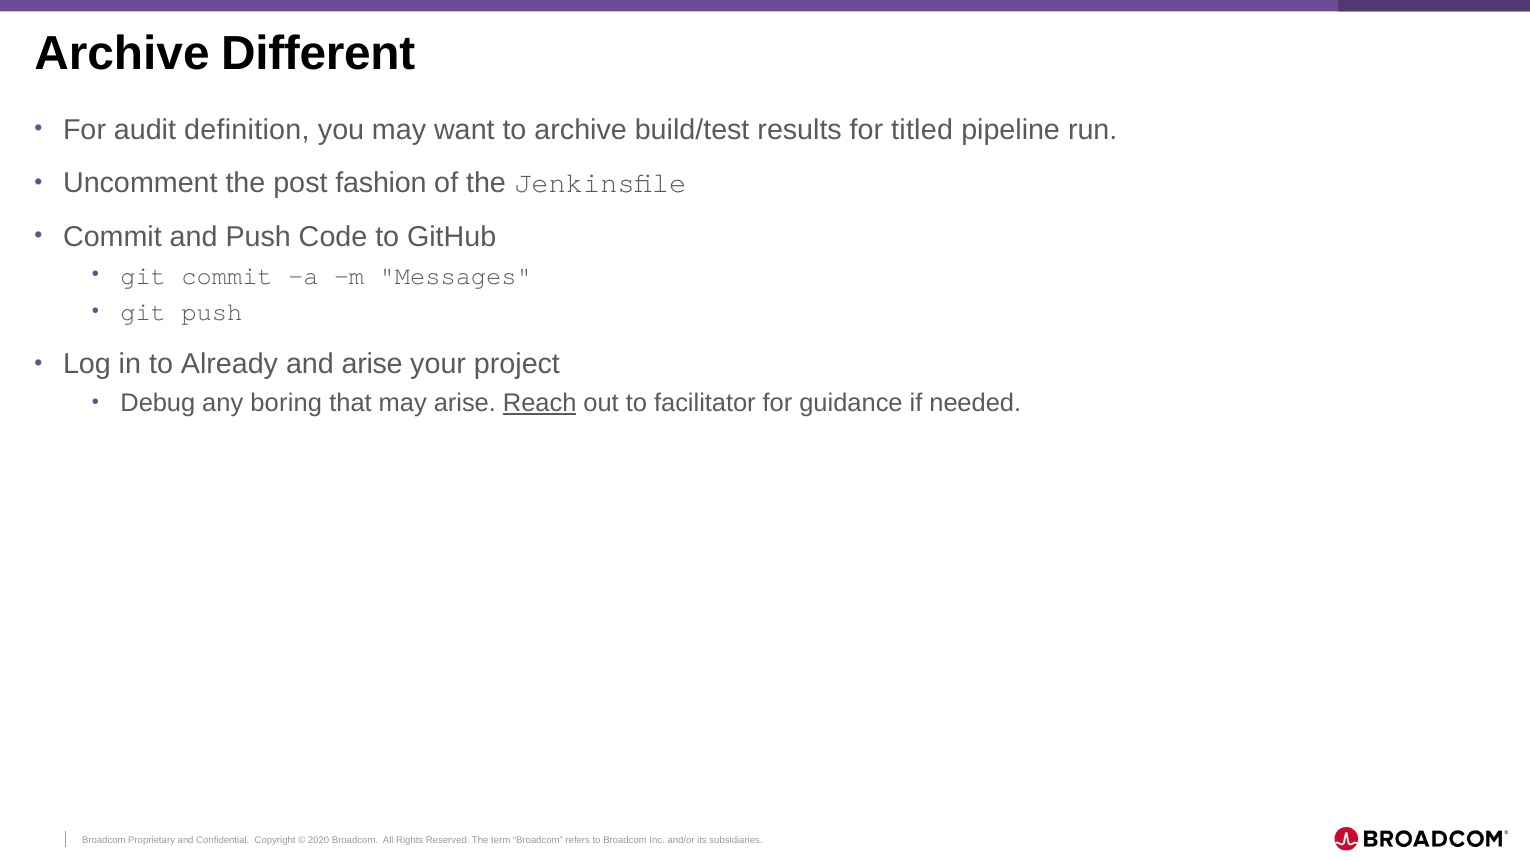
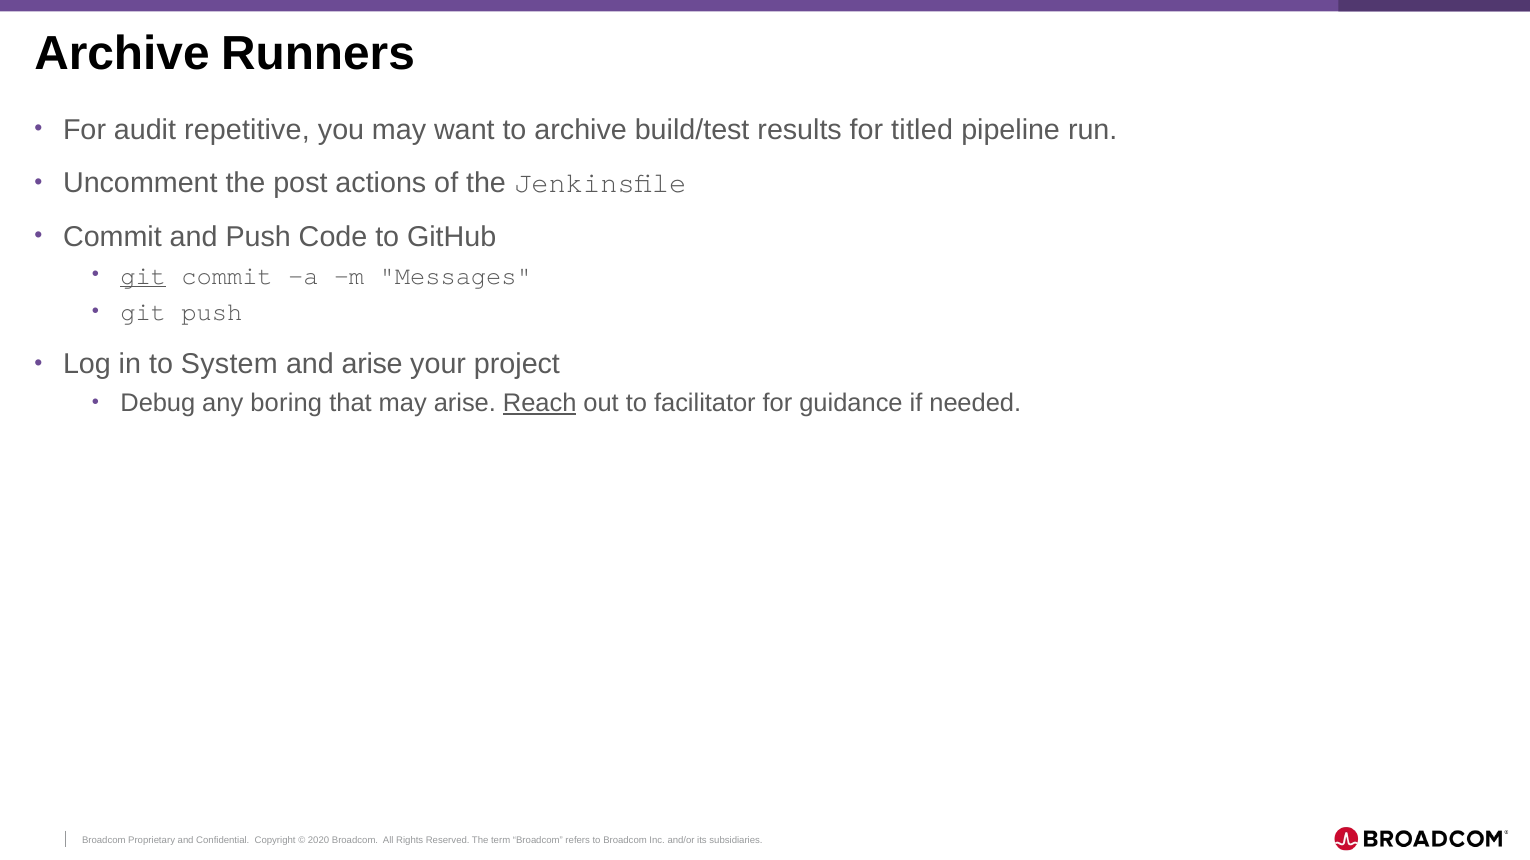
Different: Different -> Runners
definition: definition -> repetitive
fashion: fashion -> actions
git at (143, 276) underline: none -> present
Already: Already -> System
